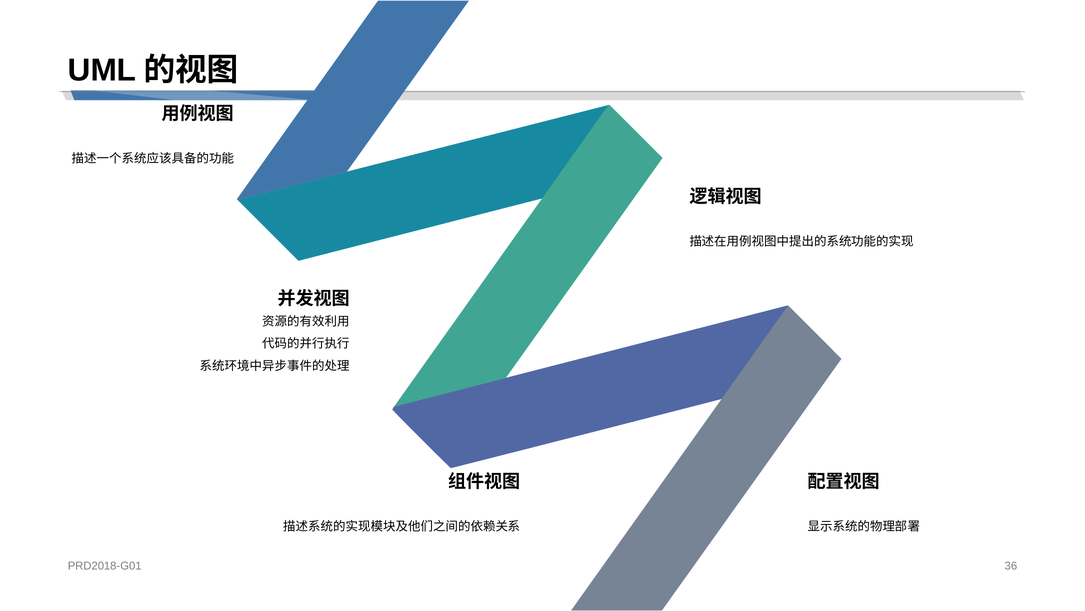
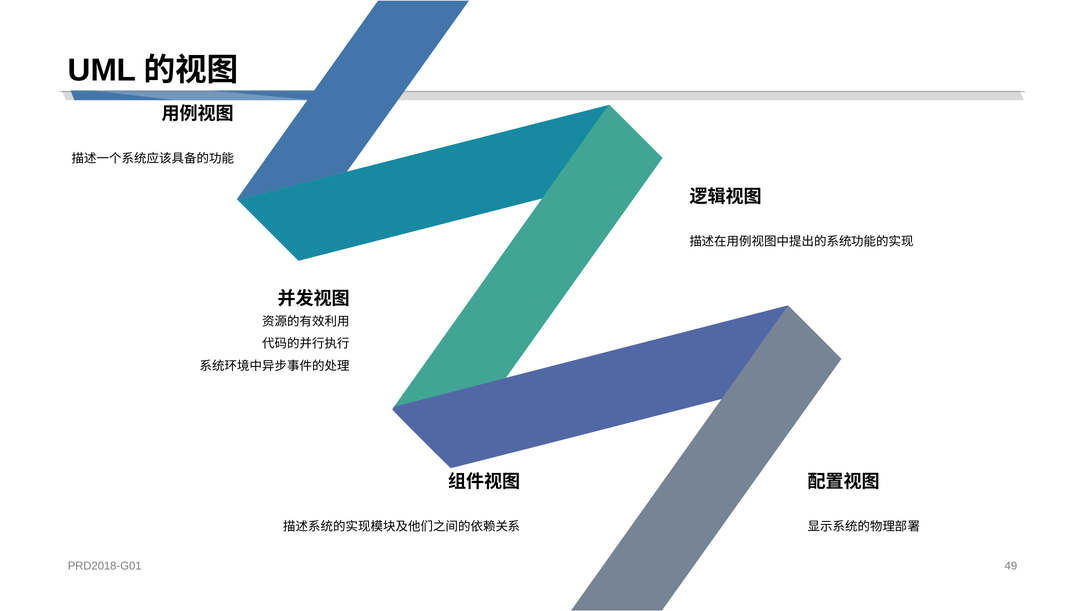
36: 36 -> 49
